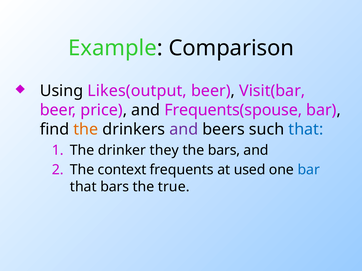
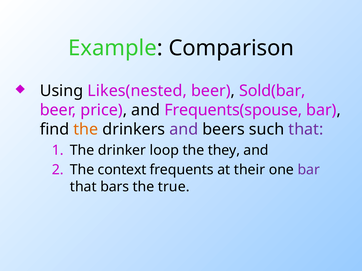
Likes(output: Likes(output -> Likes(nested
Visit(bar: Visit(bar -> Sold(bar
that at (306, 130) colour: blue -> purple
they: they -> loop
the bars: bars -> they
used: used -> their
bar at (309, 170) colour: blue -> purple
